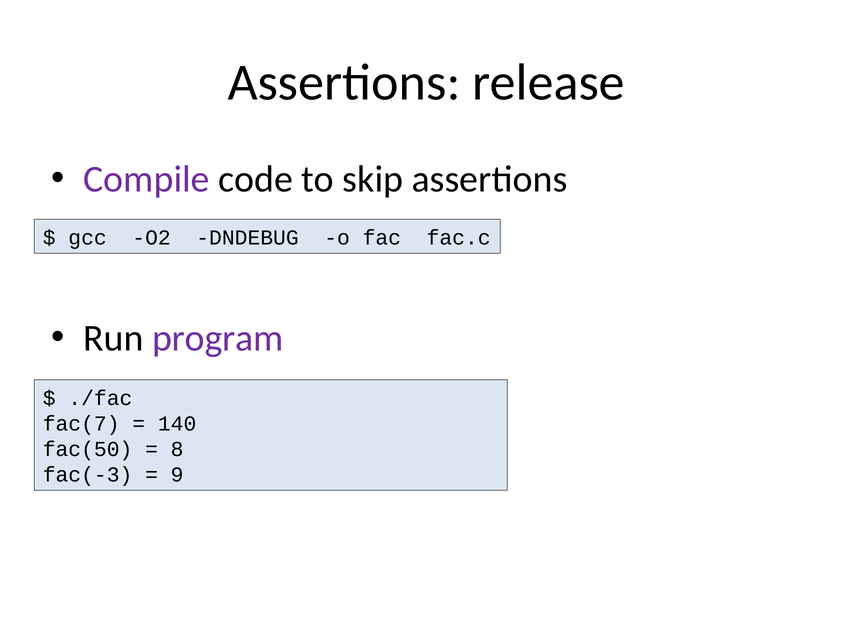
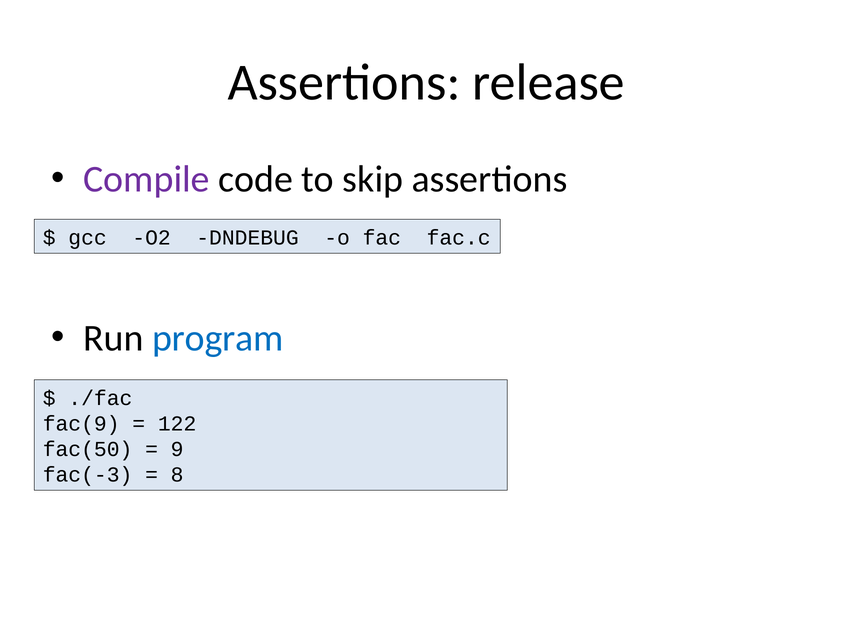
program colour: purple -> blue
fac(7: fac(7 -> fac(9
140: 140 -> 122
8: 8 -> 9
9: 9 -> 8
